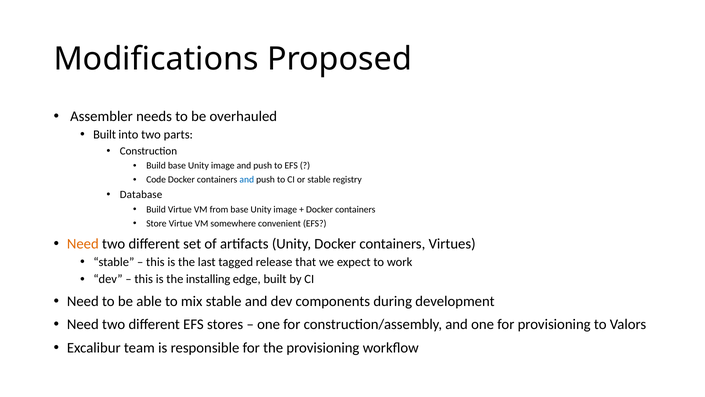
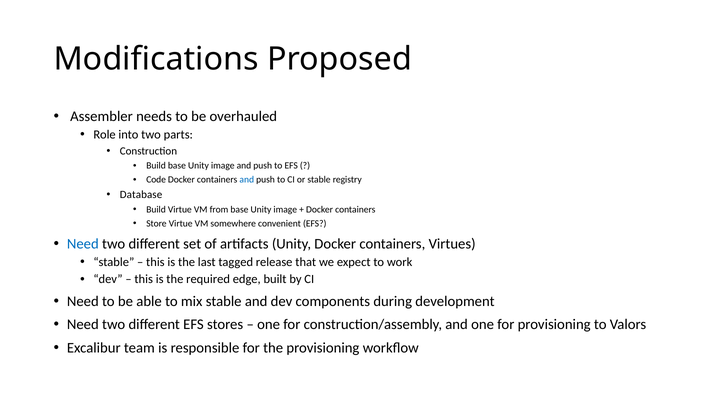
Built at (105, 134): Built -> Role
Need at (83, 244) colour: orange -> blue
installing: installing -> required
